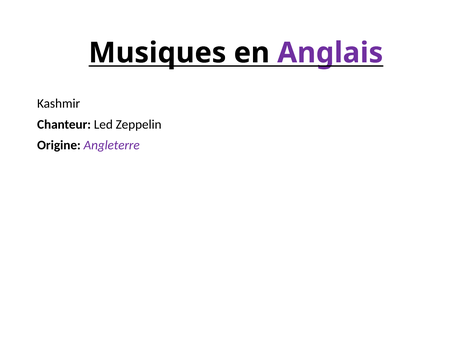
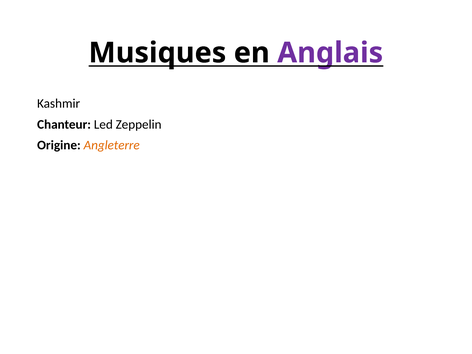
Angleterre colour: purple -> orange
